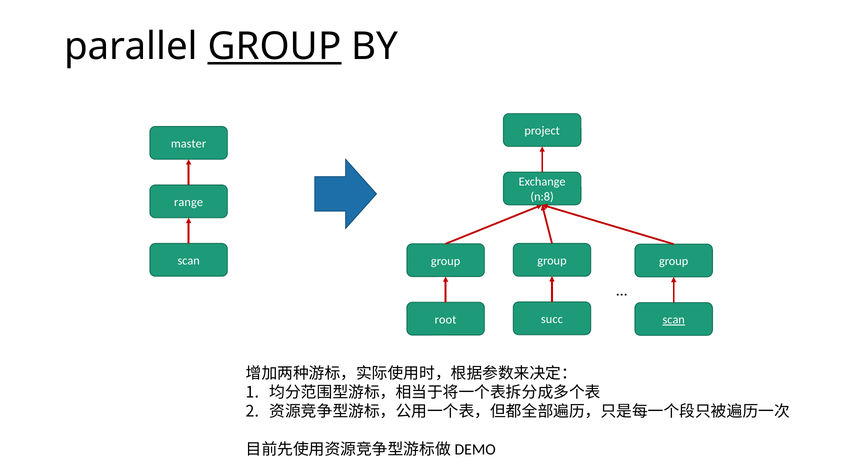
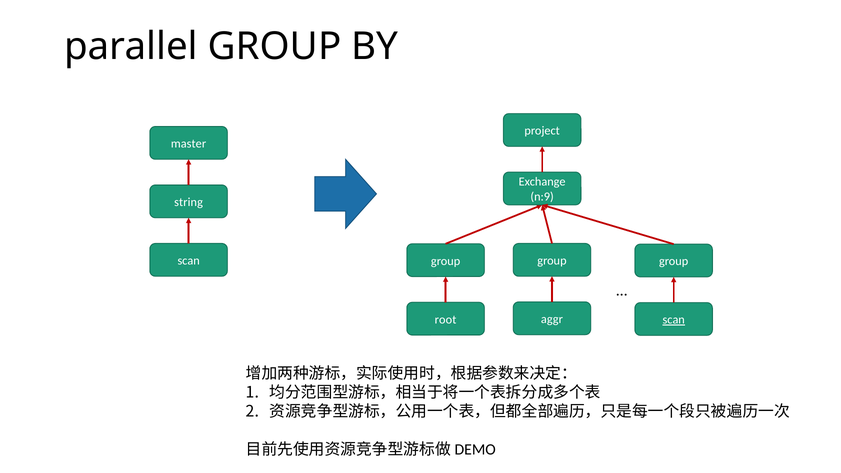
GROUP at (275, 47) underline: present -> none
n:8: n:8 -> n:9
range: range -> string
succ: succ -> aggr
